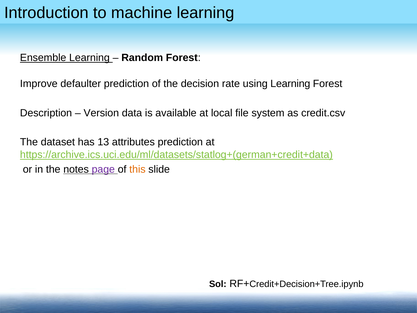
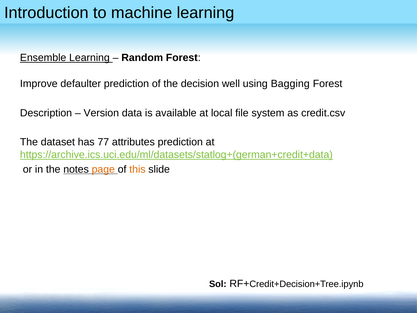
rate: rate -> well
using Learning: Learning -> Bagging
13: 13 -> 77
page colour: purple -> orange
